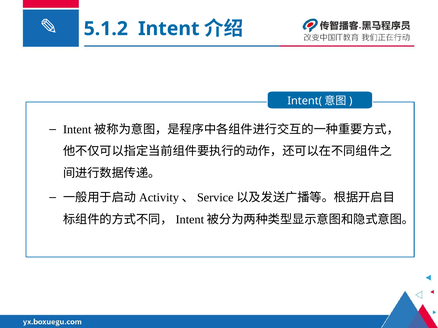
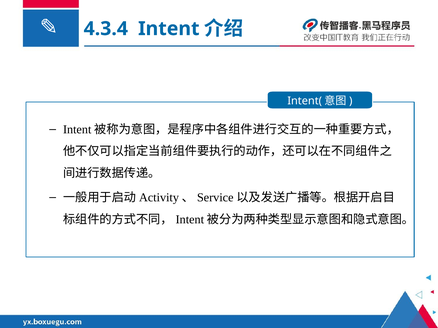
5.1.2: 5.1.2 -> 4.3.4
